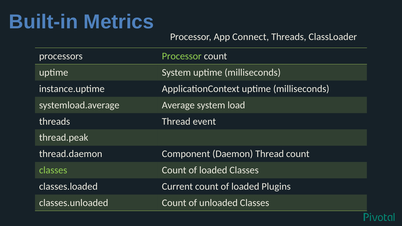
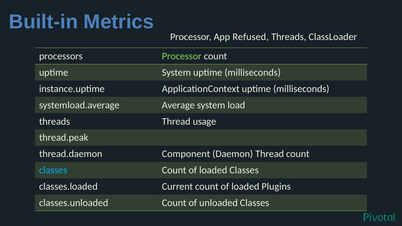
Connect: Connect -> Refused
event: event -> usage
classes at (53, 170) colour: light green -> light blue
